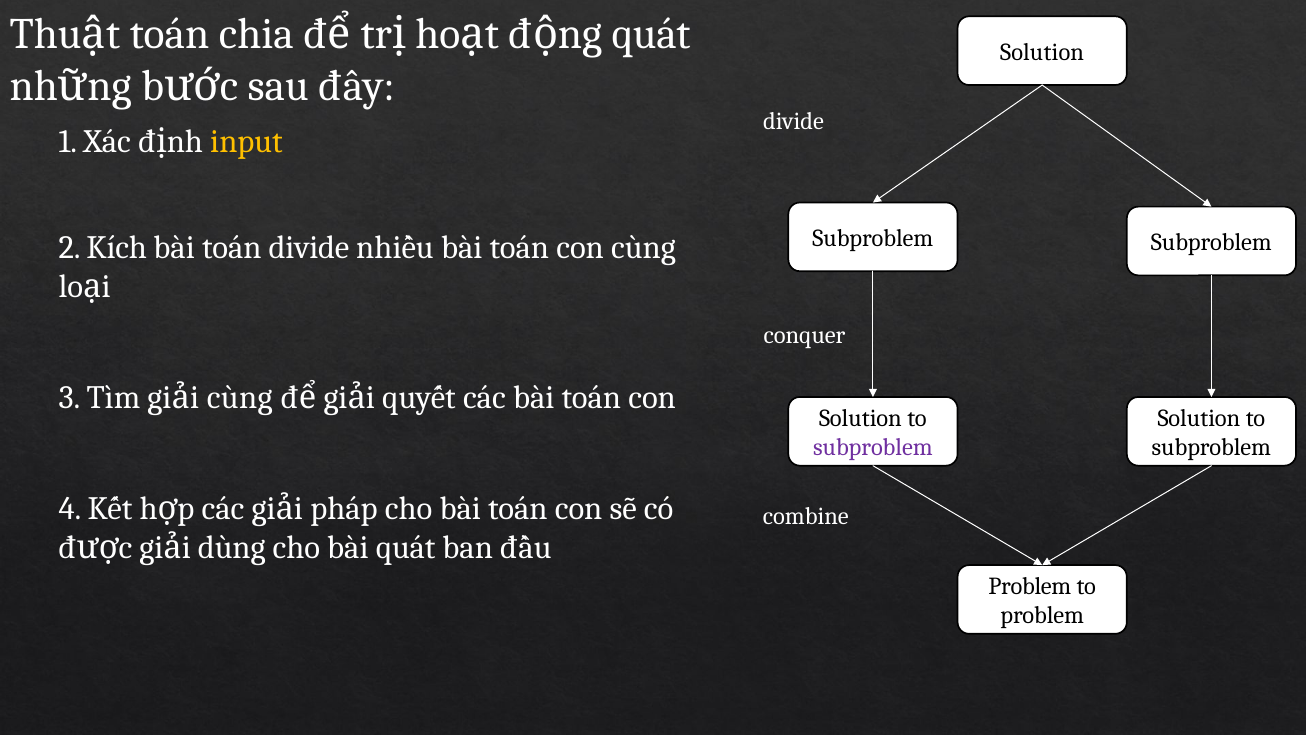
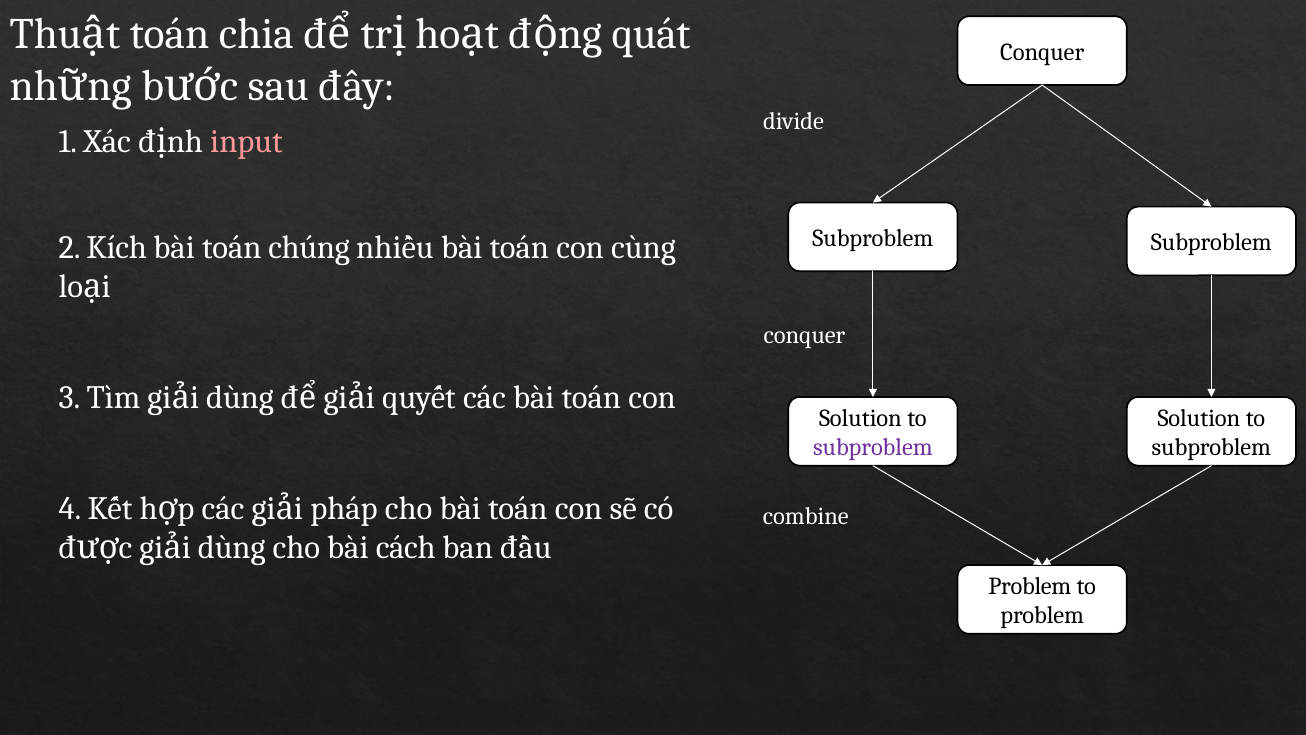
Solution at (1042, 52): Solution -> Conquer
input colour: yellow -> pink
toán divide: divide -> chúng
cùng at (240, 397): cùng -> dùng
bài quát: quát -> cách
